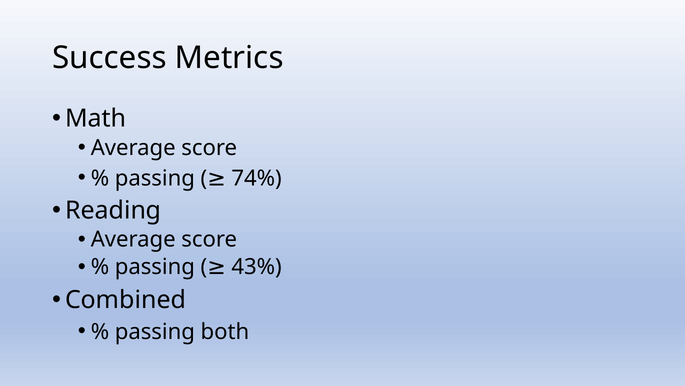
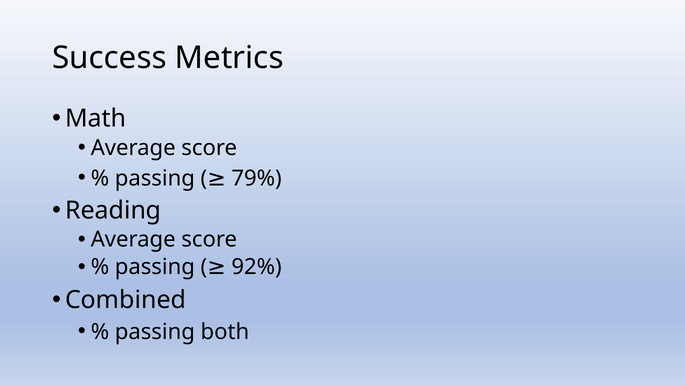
74%: 74% -> 79%
43%: 43% -> 92%
